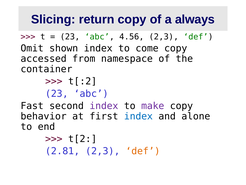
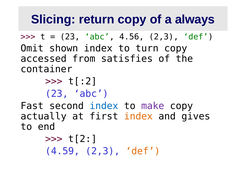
come: come -> turn
namespace: namespace -> satisfies
index at (104, 106) colour: purple -> blue
behavior: behavior -> actually
index at (138, 116) colour: blue -> orange
alone: alone -> gives
2.81: 2.81 -> 4.59
